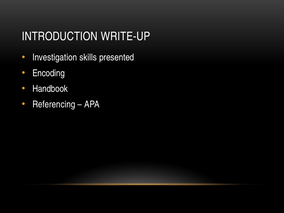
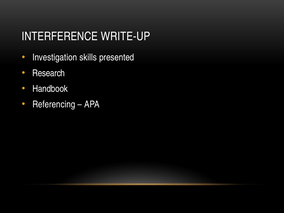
INTRODUCTION: INTRODUCTION -> INTERFERENCE
Encoding: Encoding -> Research
